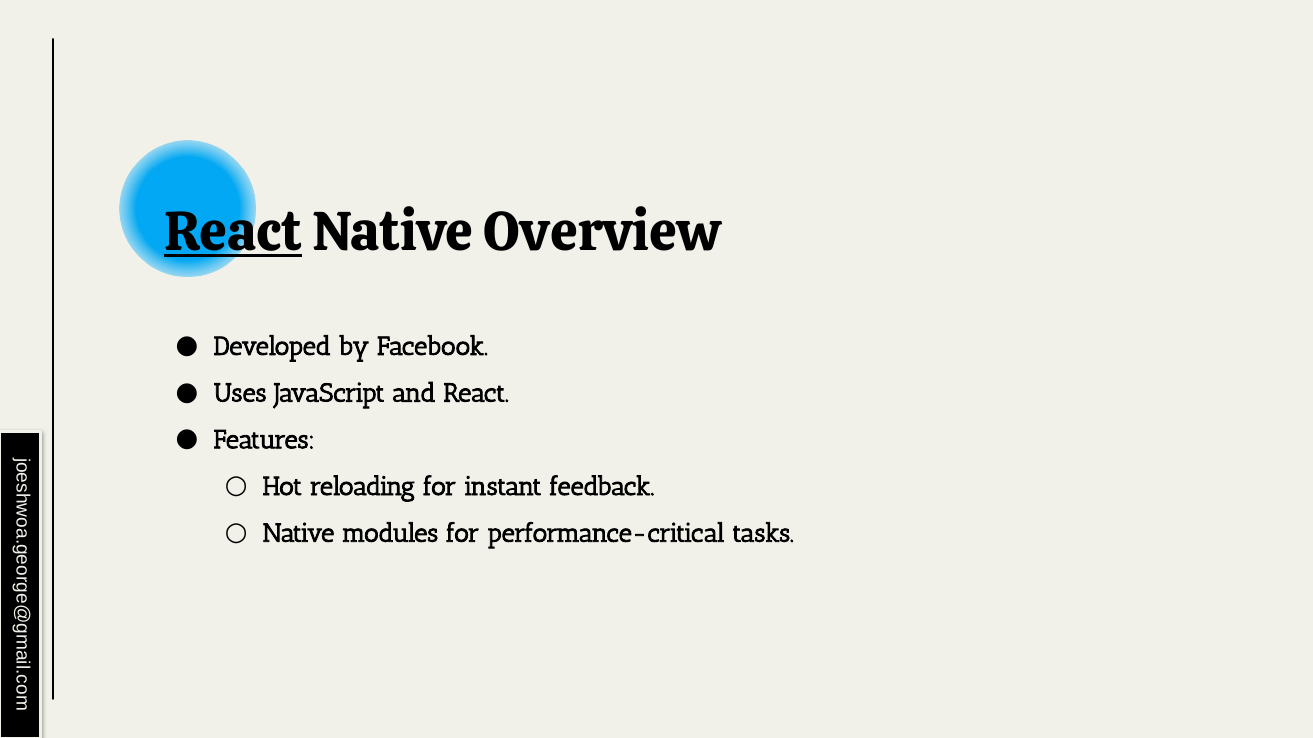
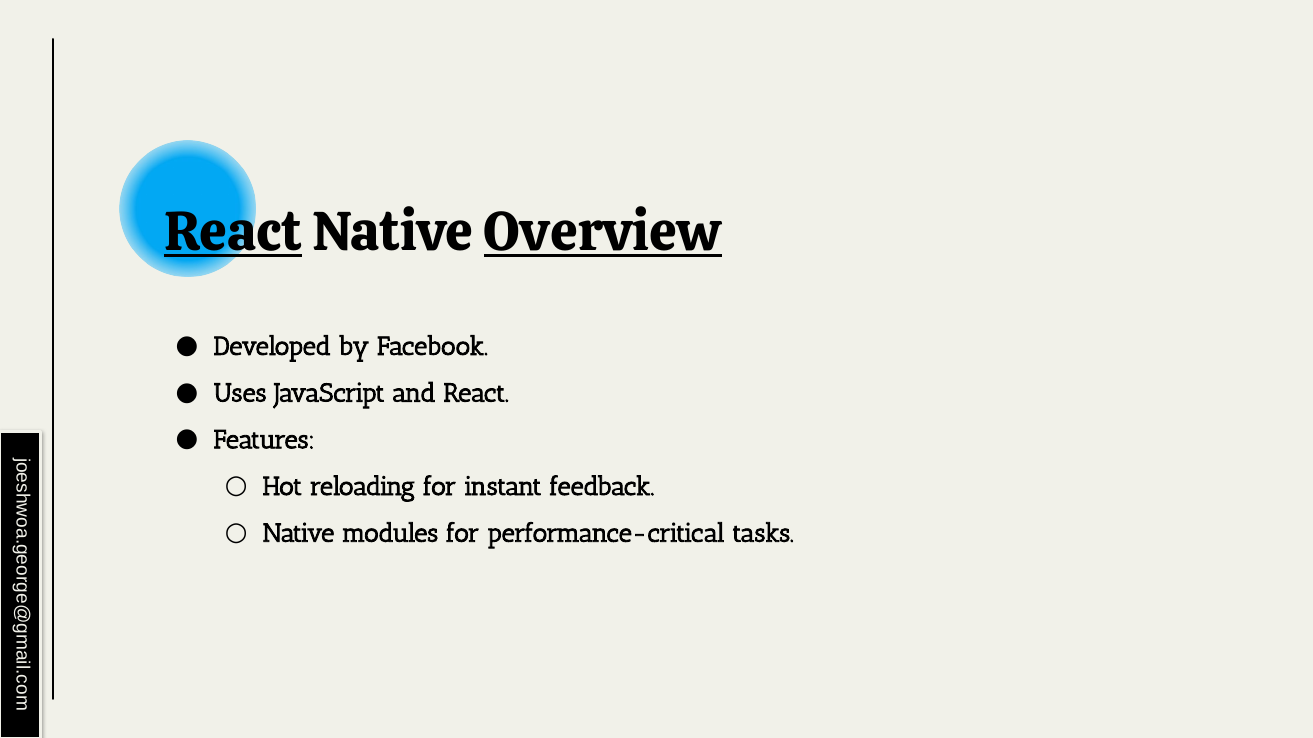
Overview underline: none -> present
